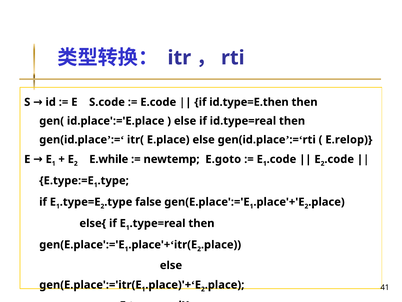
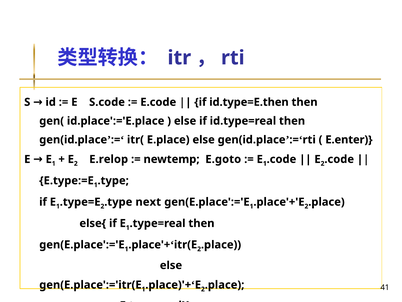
E.relop: E.relop -> E.enter
E.while: E.while -> E.relop
false: false -> next
